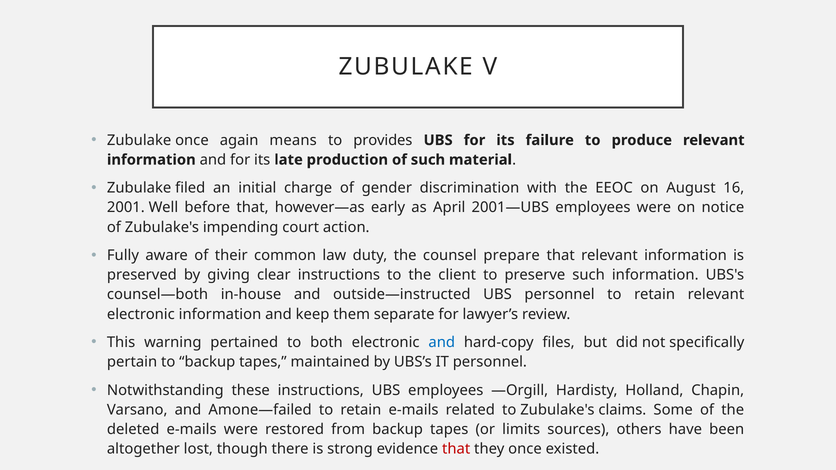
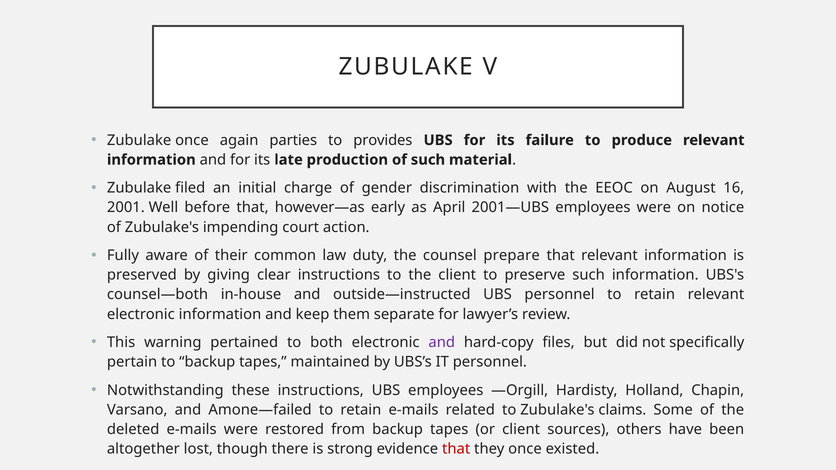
means: means -> parties
and at (442, 343) colour: blue -> purple
or limits: limits -> client
